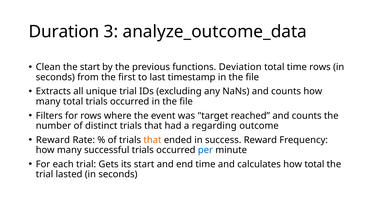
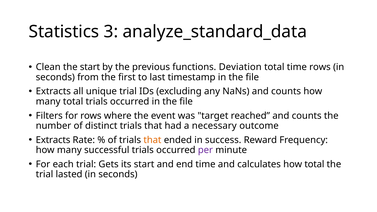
Duration: Duration -> Statistics
analyze_outcome_data: analyze_outcome_data -> analyze_standard_data
regarding: regarding -> necessary
Reward at (53, 140): Reward -> Extracts
per colour: blue -> purple
